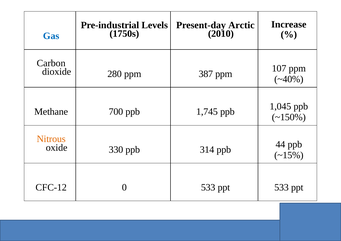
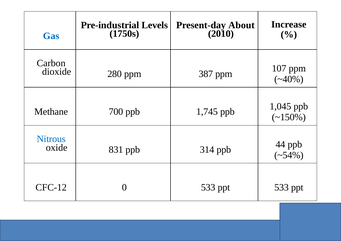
Arctic: Arctic -> About
Nitrous colour: orange -> blue
330: 330 -> 831
~15%: ~15% -> ~54%
